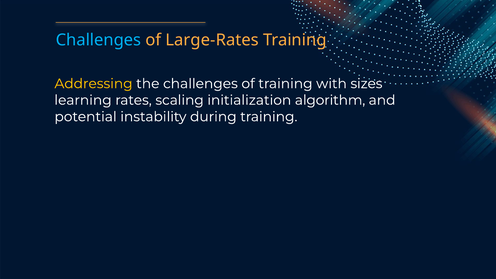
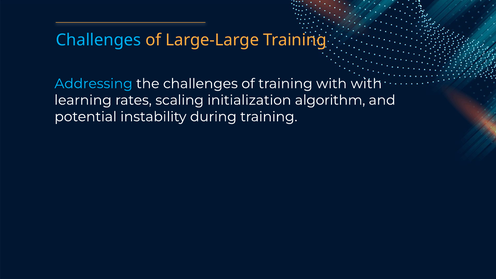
Large-Rates: Large-Rates -> Large-Large
Addressing colour: yellow -> light blue
with sizes: sizes -> with
